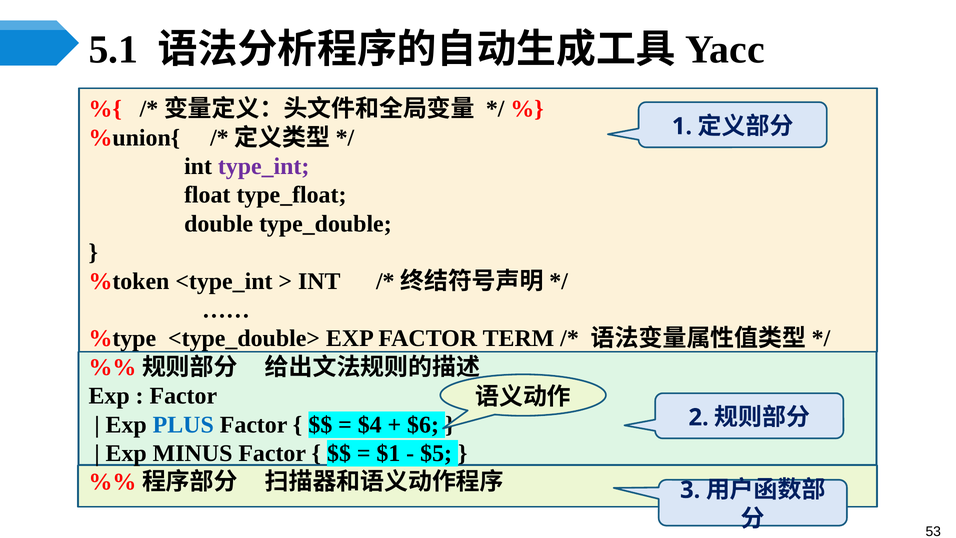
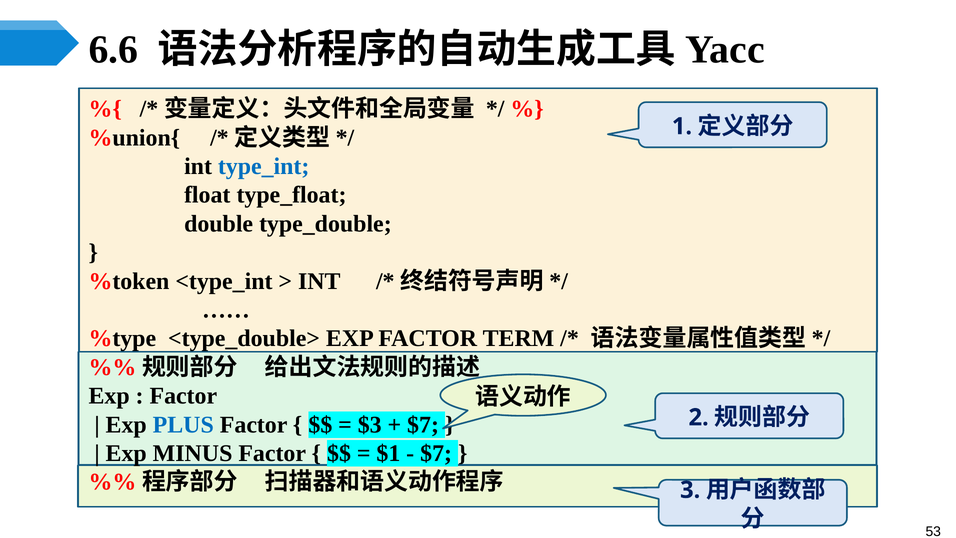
5.1: 5.1 -> 6.6
type_int colour: purple -> blue
$4: $4 -> $3
$6 at (423, 424): $6 -> $7
$5 at (436, 453): $5 -> $7
